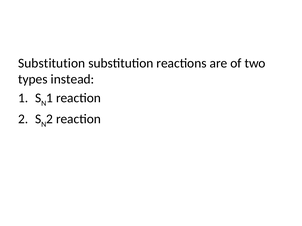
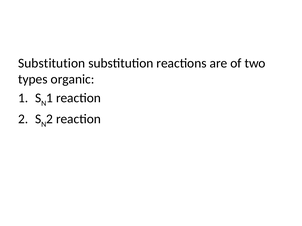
instead: instead -> organic
